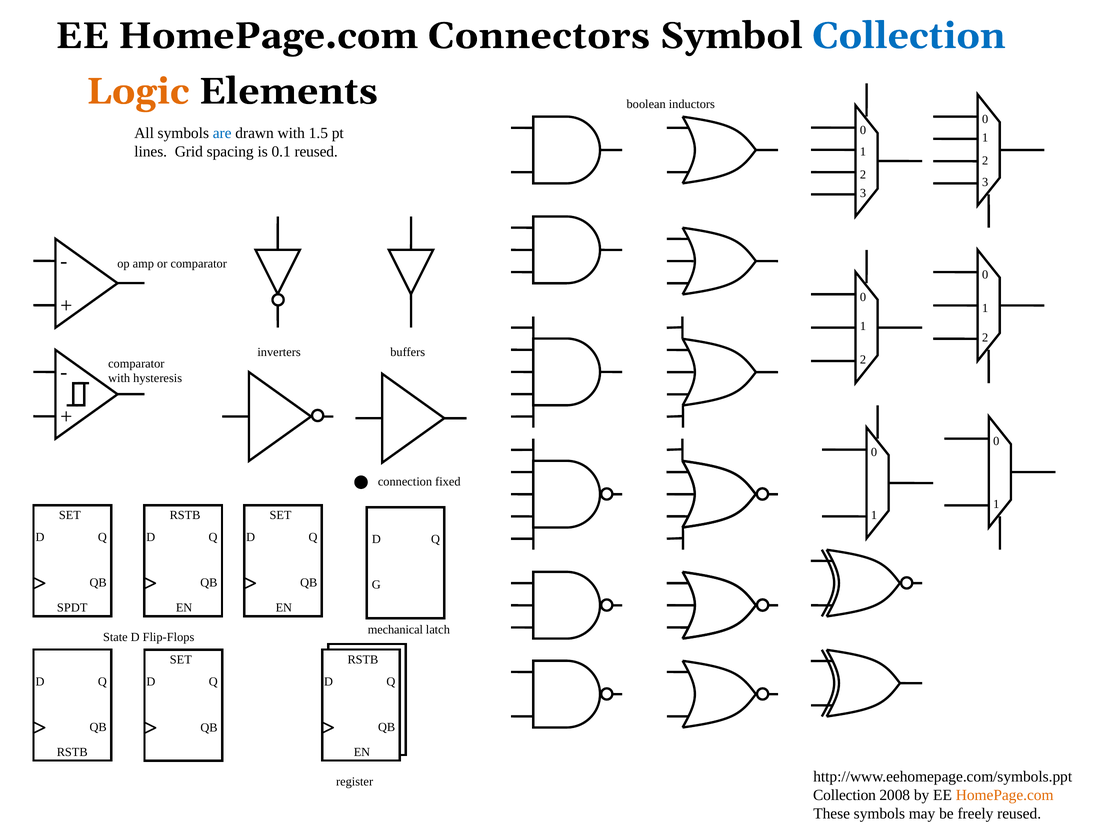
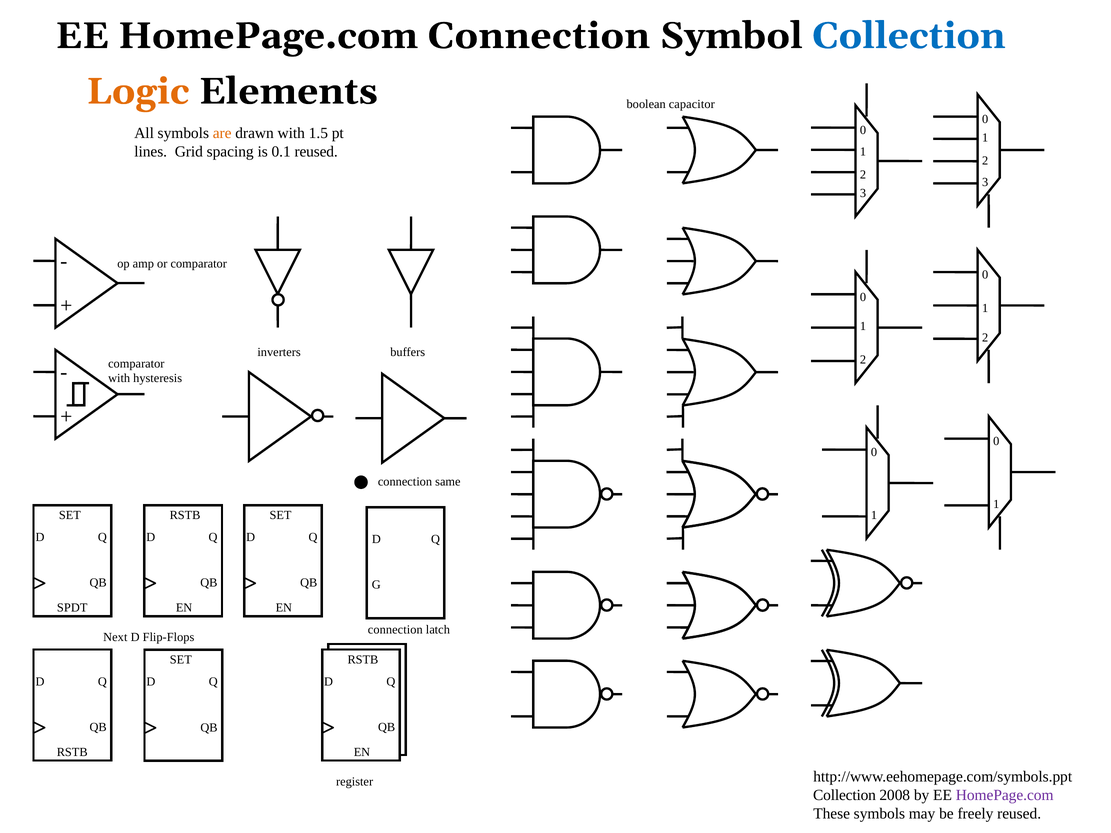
HomePage.com Connectors: Connectors -> Connection
inductors: inductors -> capacitor
are colour: blue -> orange
fixed: fixed -> same
mechanical at (395, 630): mechanical -> connection
State: State -> Next
HomePage.com at (1005, 795) colour: orange -> purple
